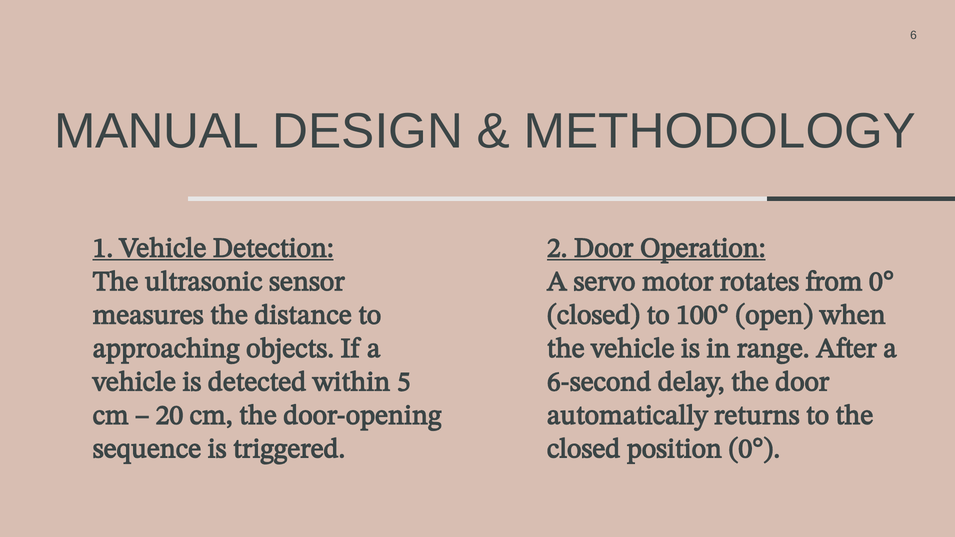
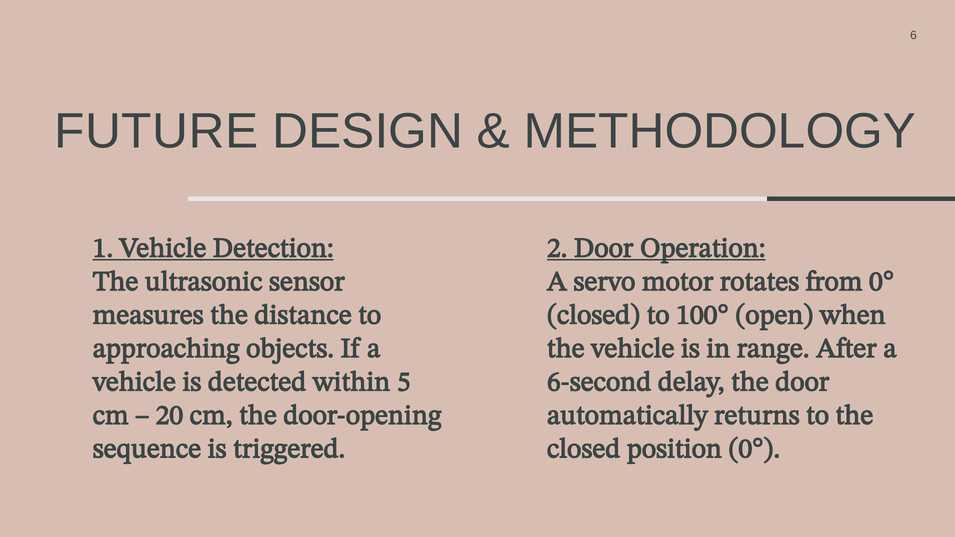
MANUAL: MANUAL -> FUTURE
